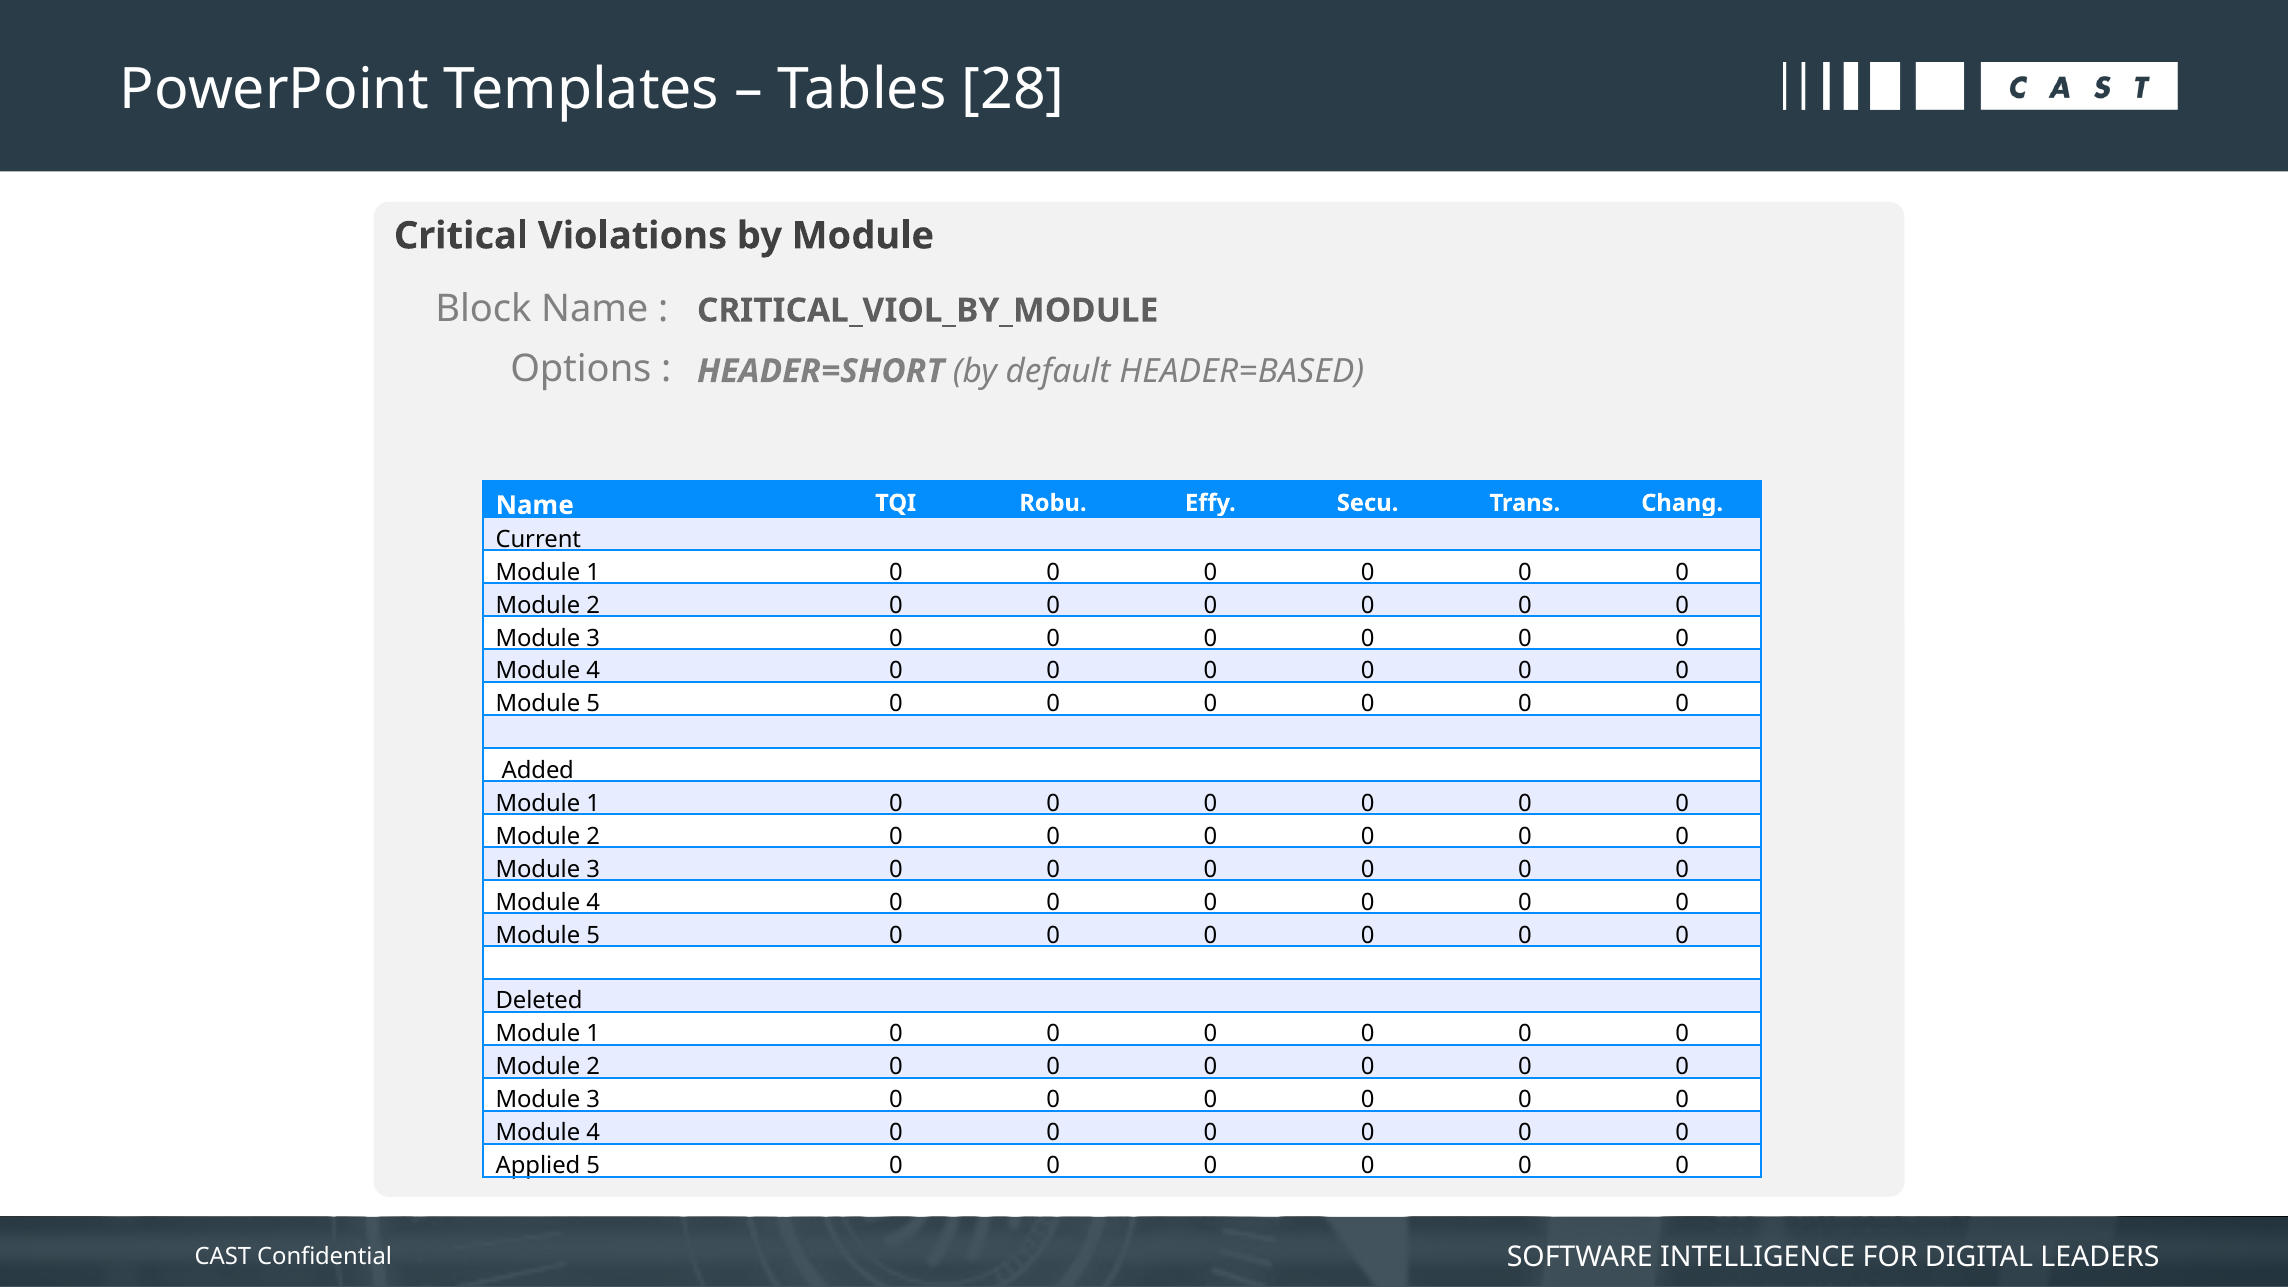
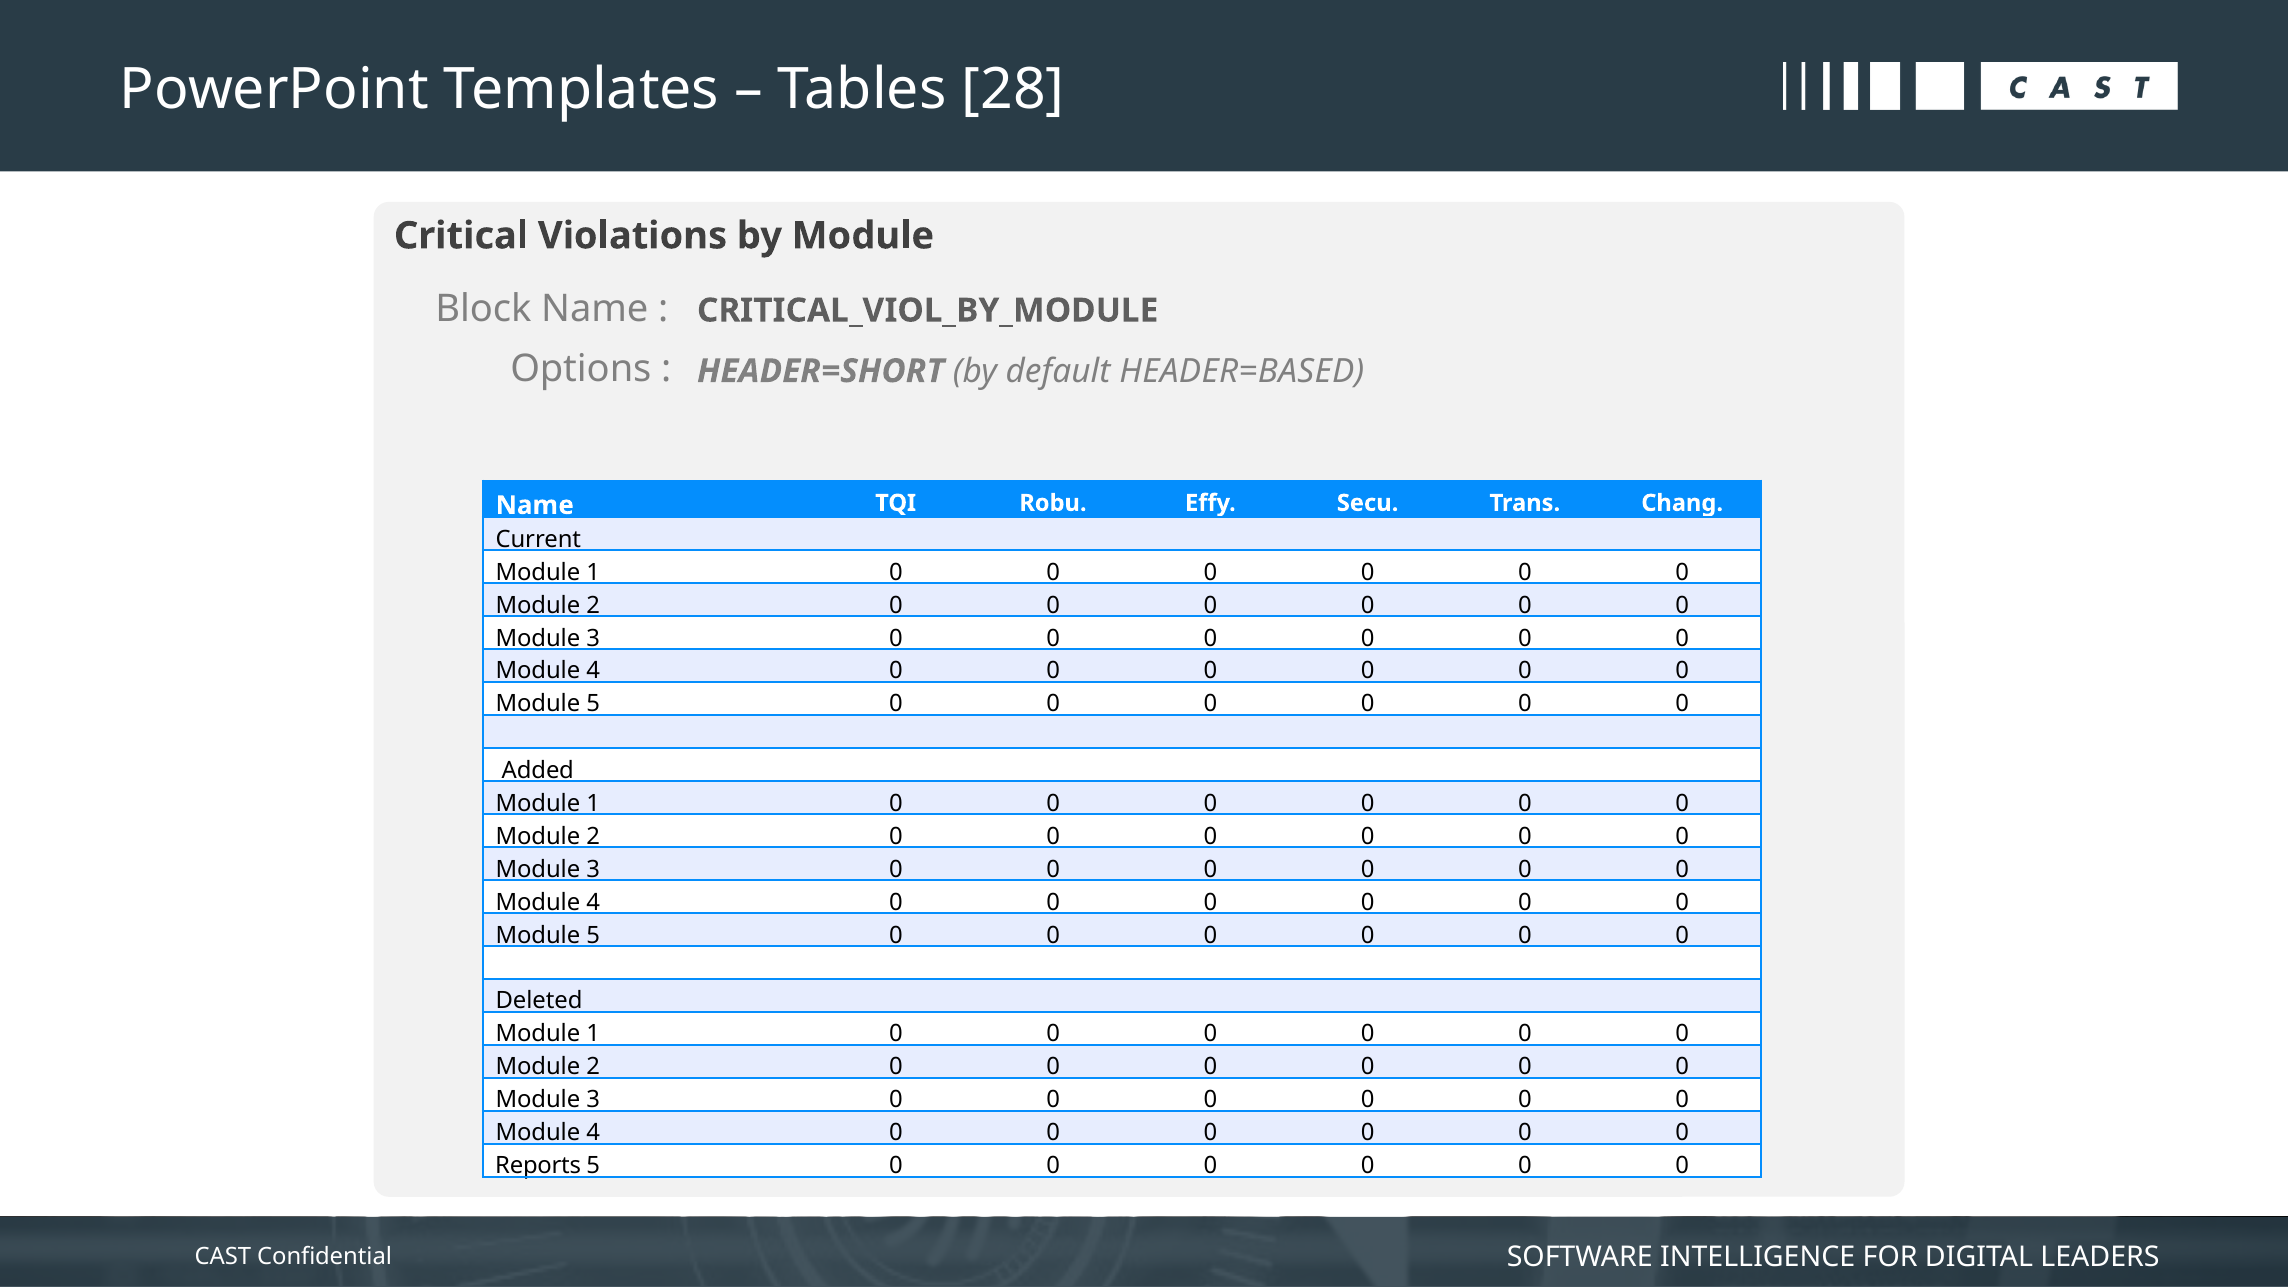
Applied: Applied -> Reports
